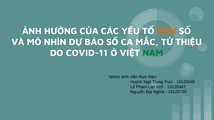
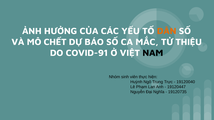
NHÌN: NHÌN -> CHẾT
COVID-11: COVID-11 -> COVID-91
NAM colour: green -> black
